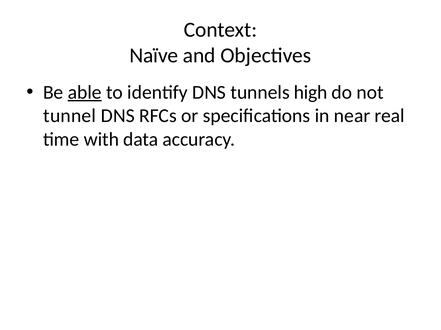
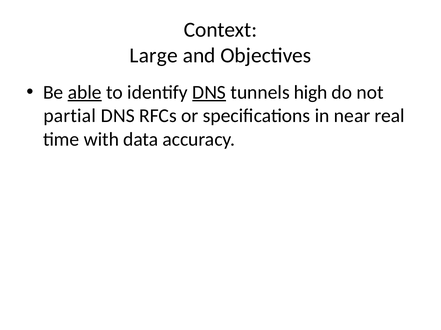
Naïve: Naïve -> Large
DNS at (209, 93) underline: none -> present
tunnel: tunnel -> partial
